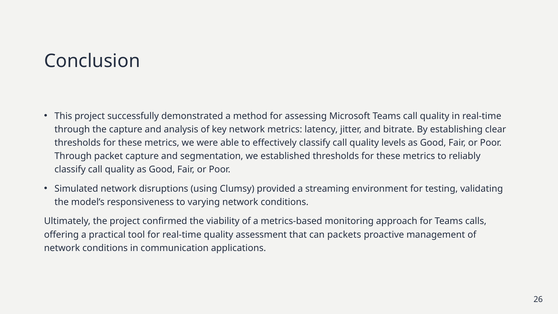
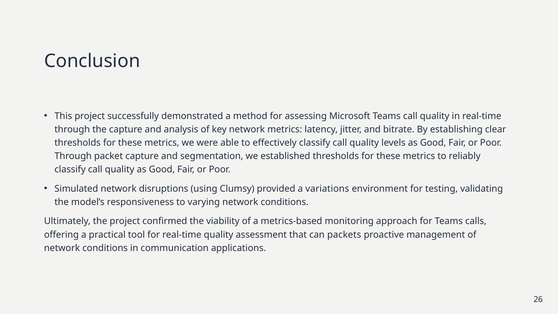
streaming: streaming -> variations
